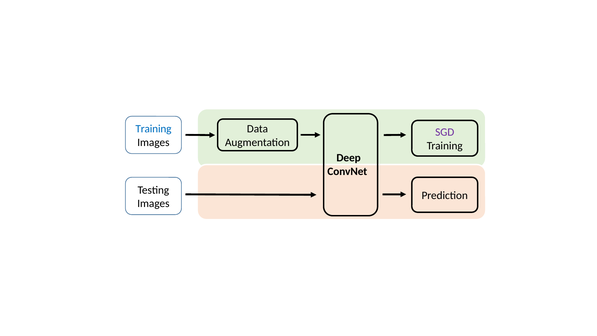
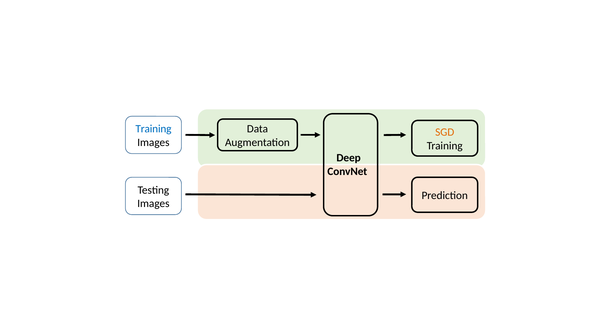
SGD colour: purple -> orange
